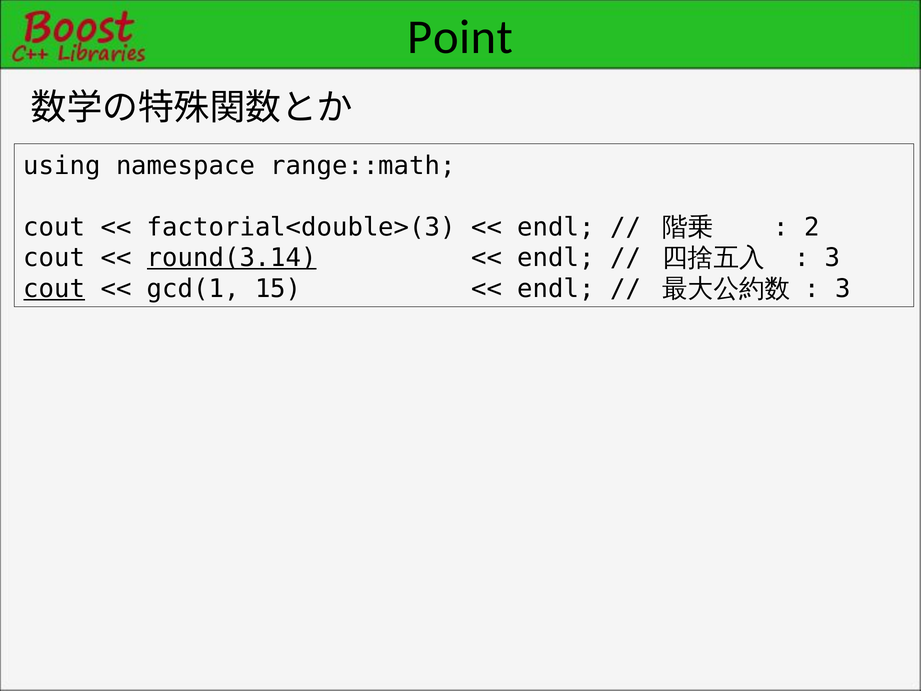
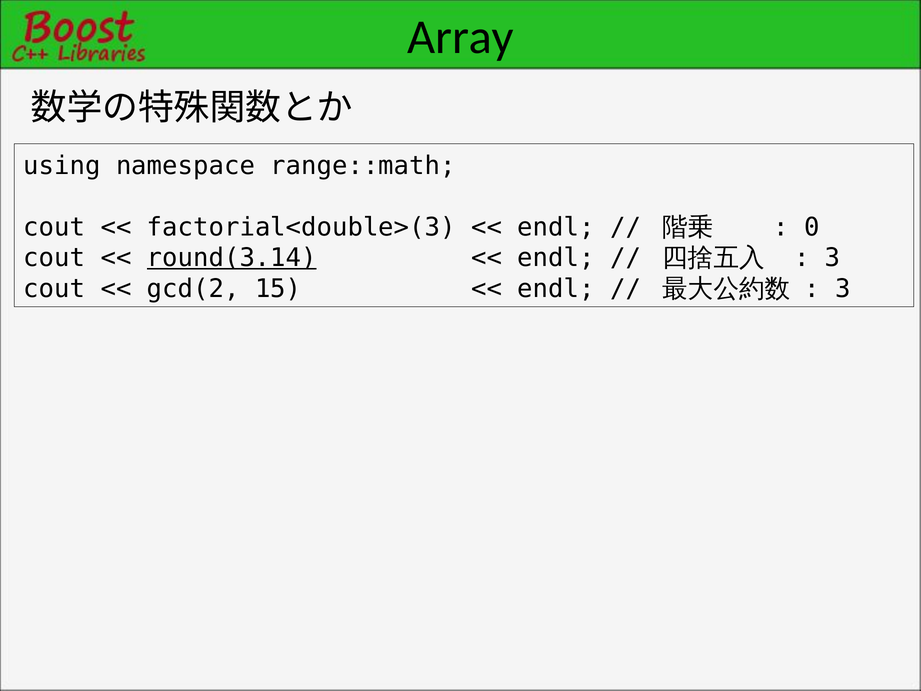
Point: Point -> Array
2: 2 -> 0
cout at (54, 288) underline: present -> none
gcd(1: gcd(1 -> gcd(2
